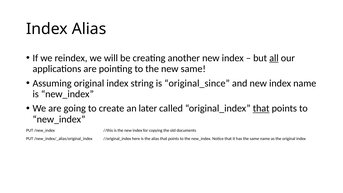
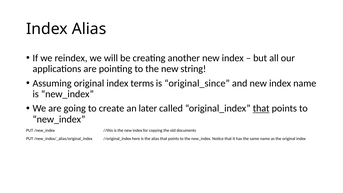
all underline: present -> none
new same: same -> string
string: string -> terms
